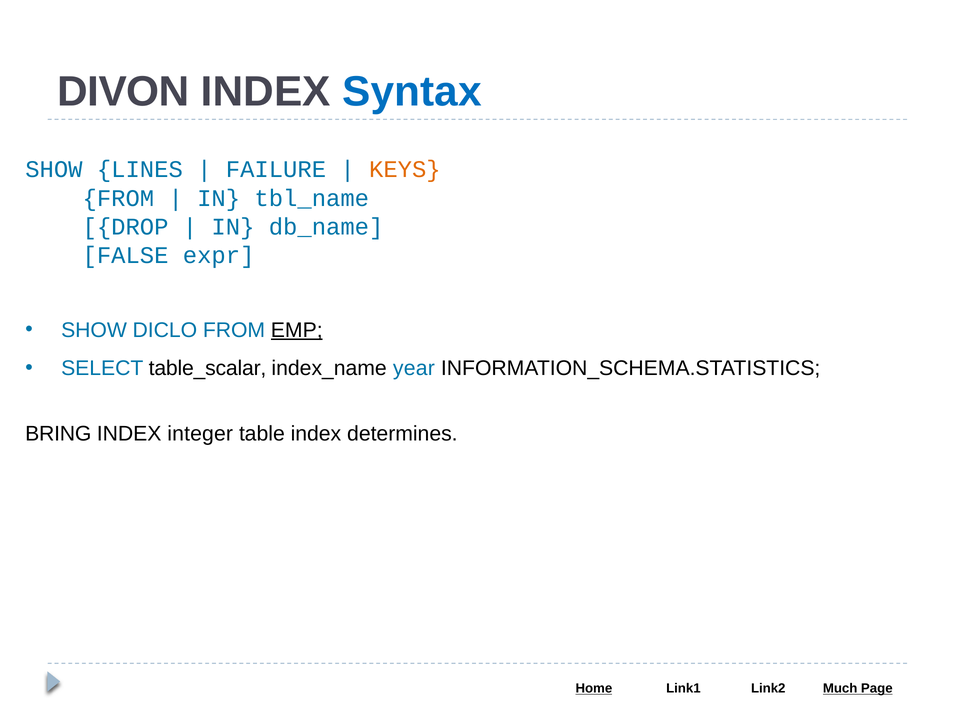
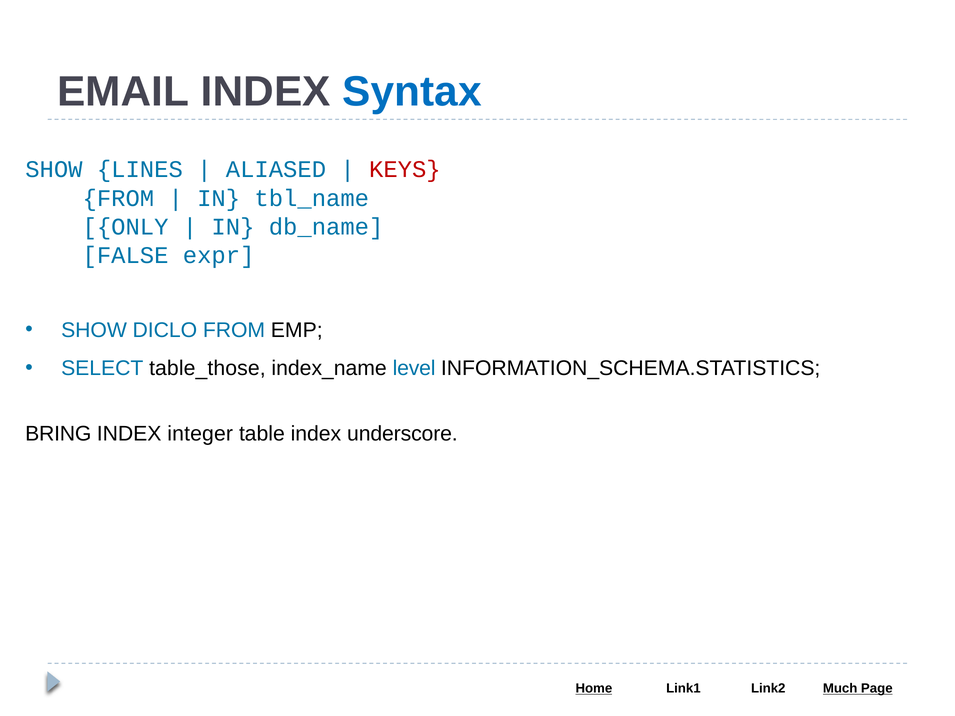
DIVON: DIVON -> EMAIL
FAILURE: FAILURE -> ALIASED
KEYS colour: orange -> red
DROP: DROP -> ONLY
EMP underline: present -> none
table_scalar: table_scalar -> table_those
year: year -> level
determines: determines -> underscore
